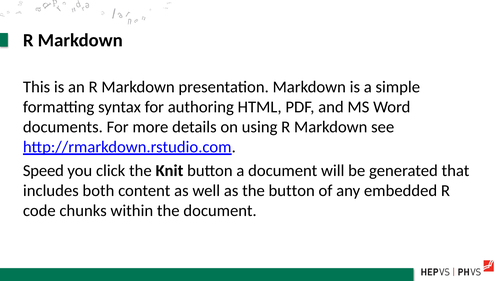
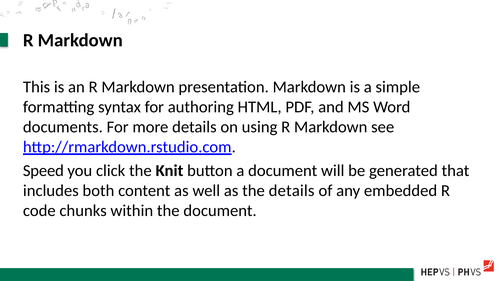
the button: button -> details
